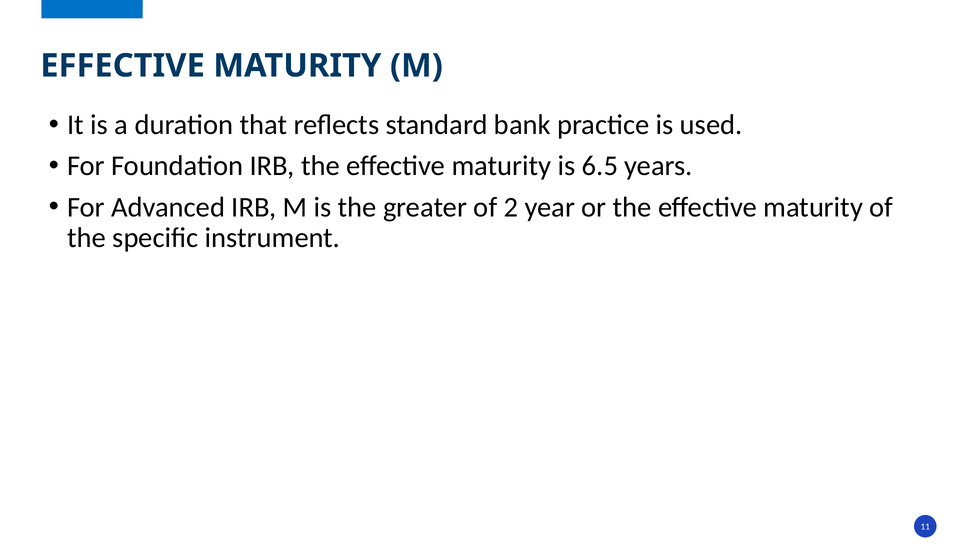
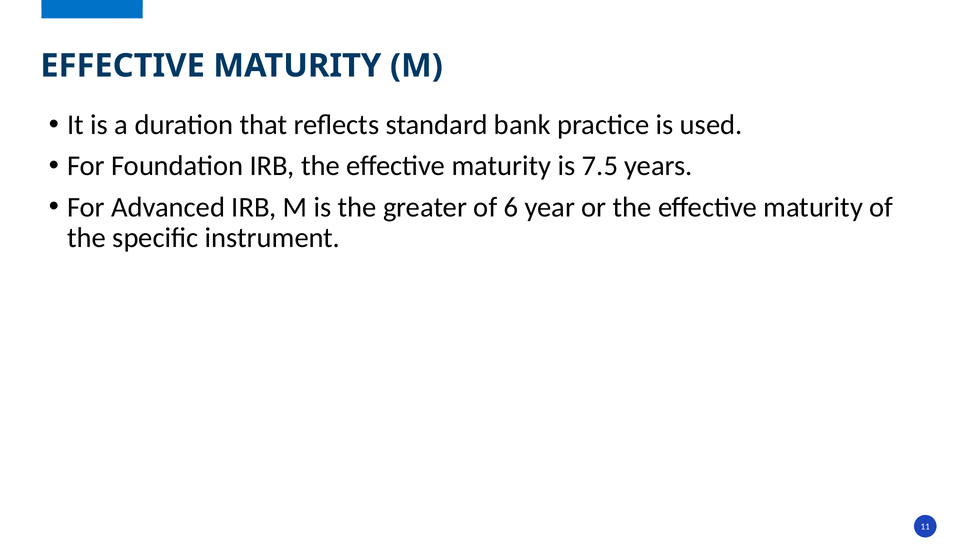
6.5: 6.5 -> 7.5
2: 2 -> 6
